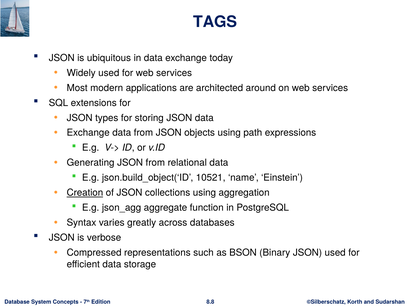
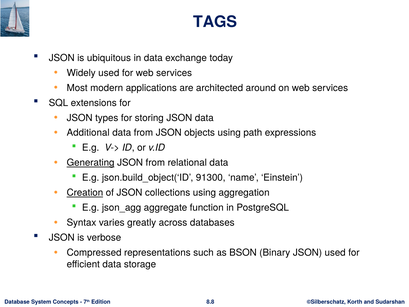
Exchange at (88, 133): Exchange -> Additional
Generating underline: none -> present
10521: 10521 -> 91300
